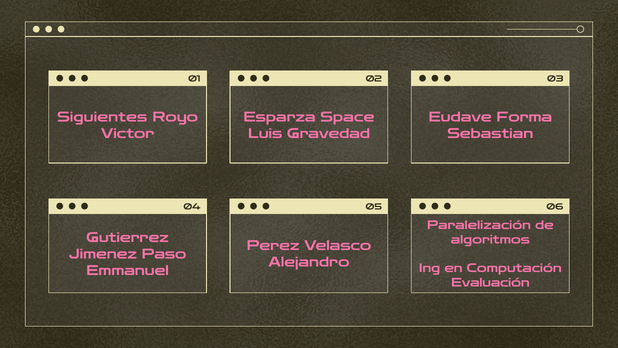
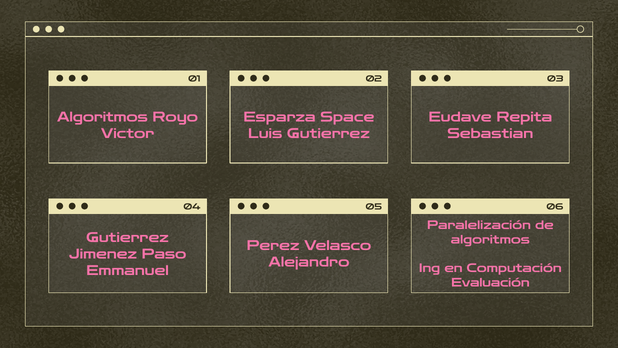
Siguientes at (102, 117): Siguientes -> Algoritmos
Forma: Forma -> Repita
Luis Gravedad: Gravedad -> Gutierrez
